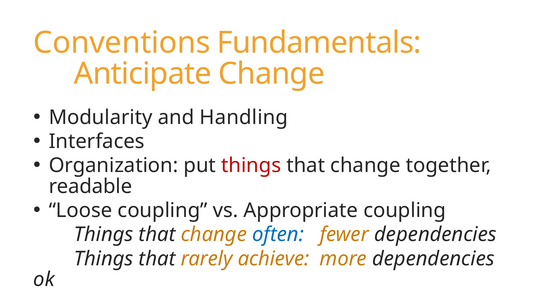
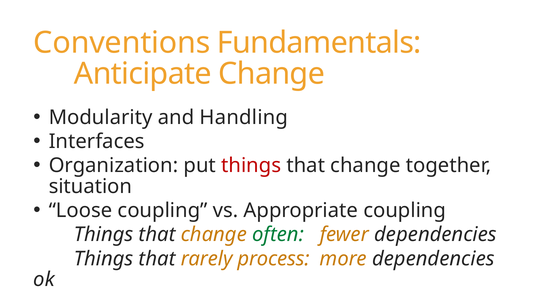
readable: readable -> situation
often colour: blue -> green
achieve: achieve -> process
